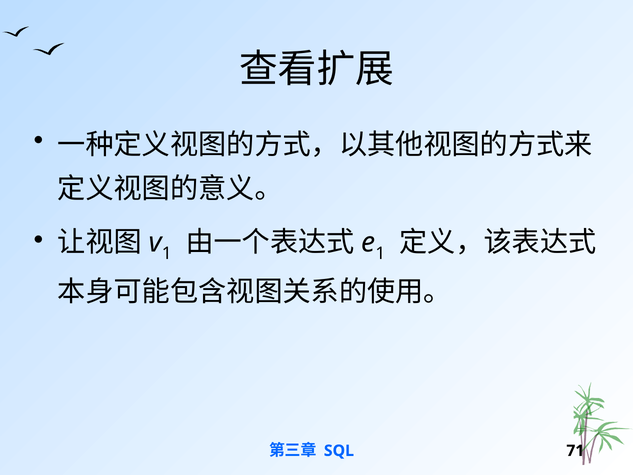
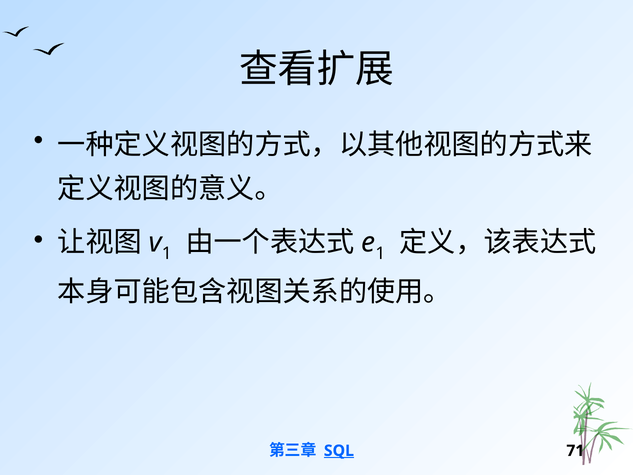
SQL underline: none -> present
